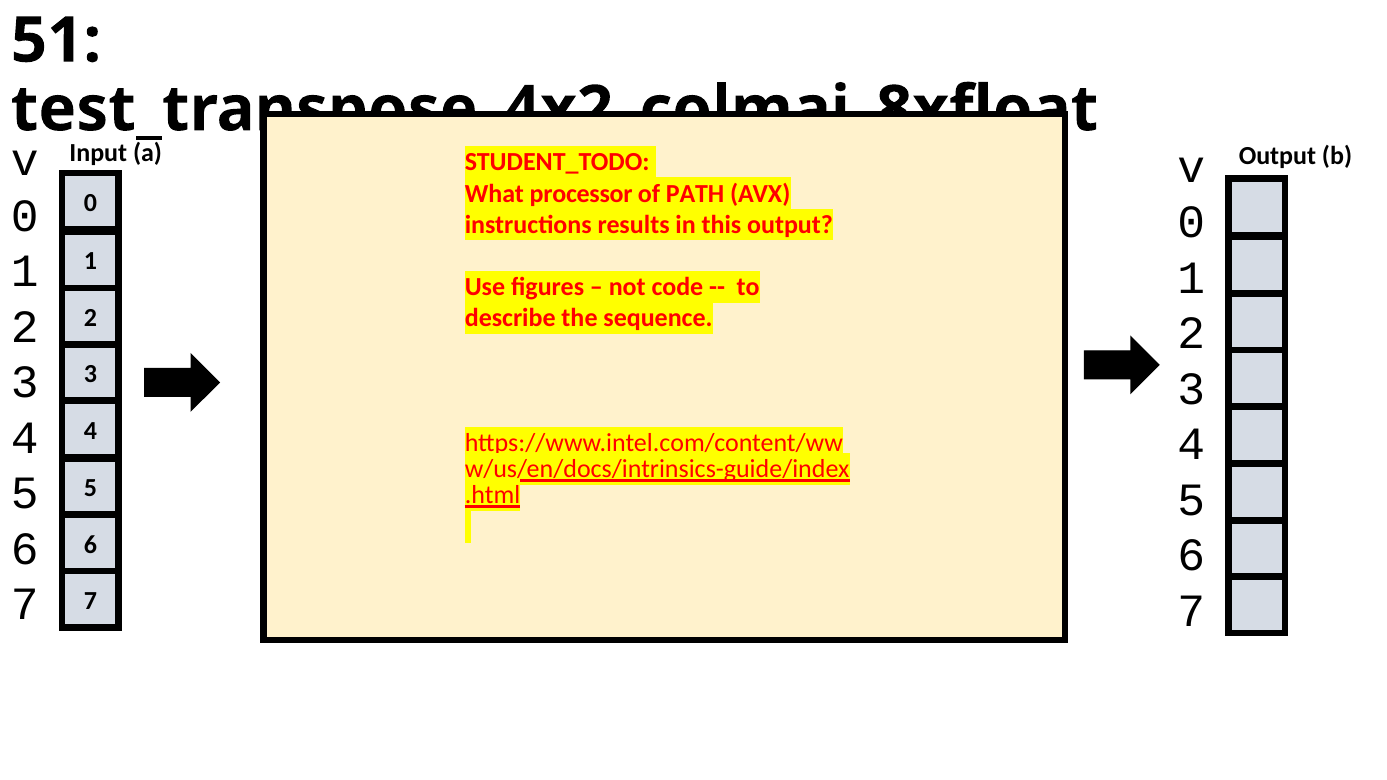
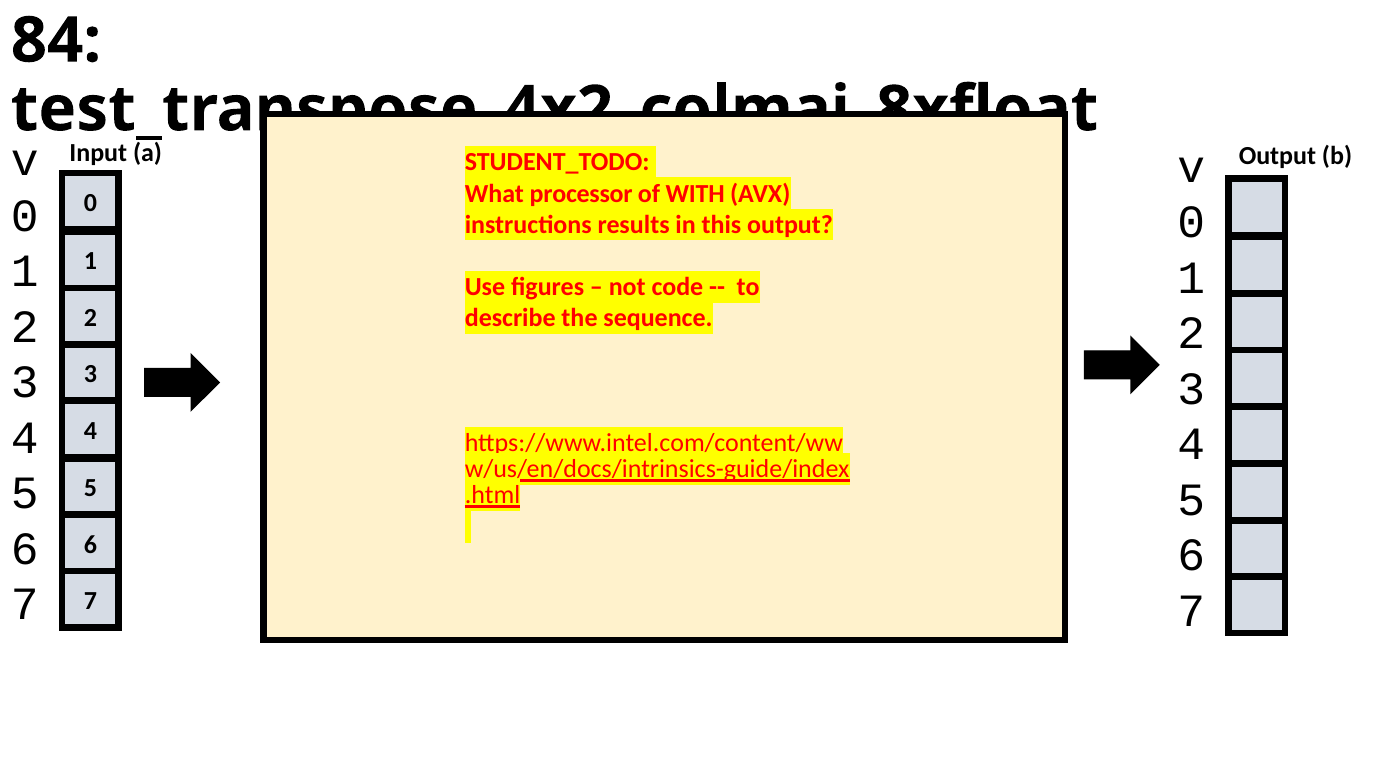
51: 51 -> 84
PATH: PATH -> WITH
